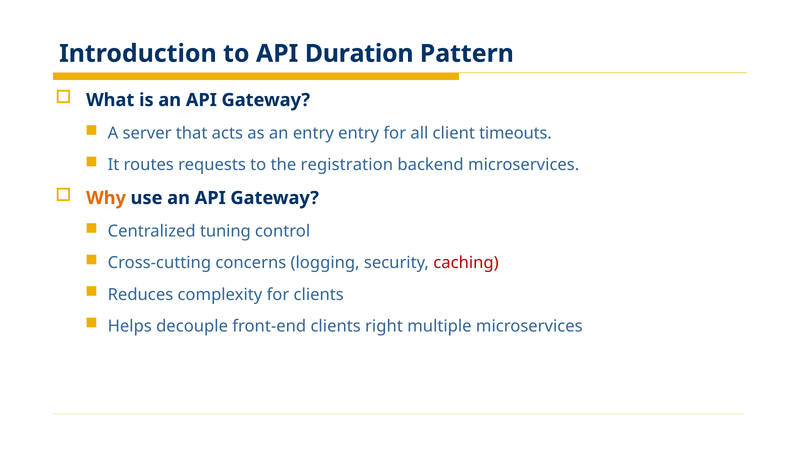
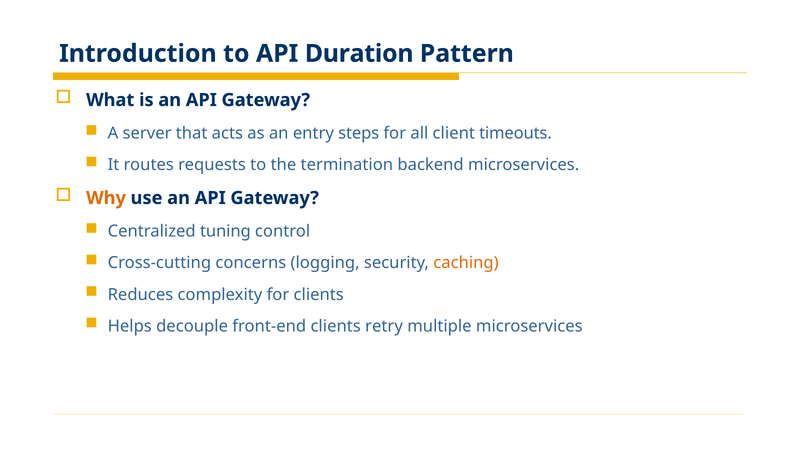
entry entry: entry -> steps
registration: registration -> termination
caching colour: red -> orange
right: right -> retry
